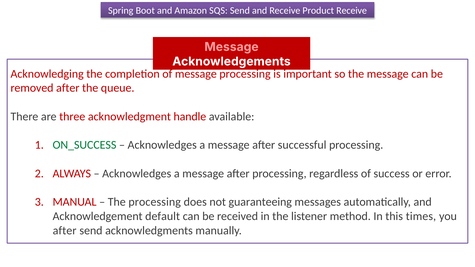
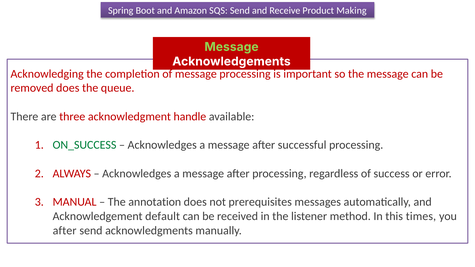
Product Receive: Receive -> Making
Message at (232, 47) colour: pink -> light green
removed after: after -> does
The processing: processing -> annotation
guaranteeing: guaranteeing -> prerequisites
